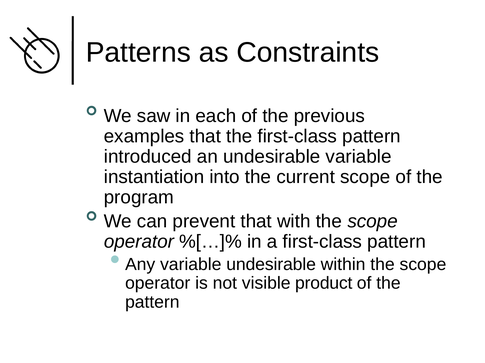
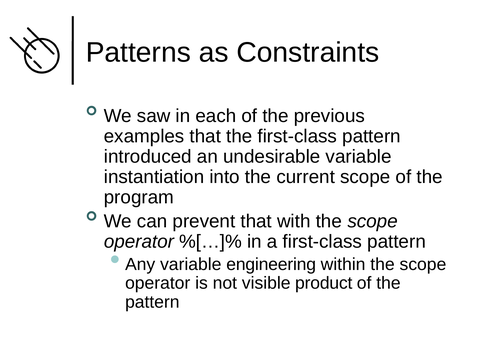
variable undesirable: undesirable -> engineering
